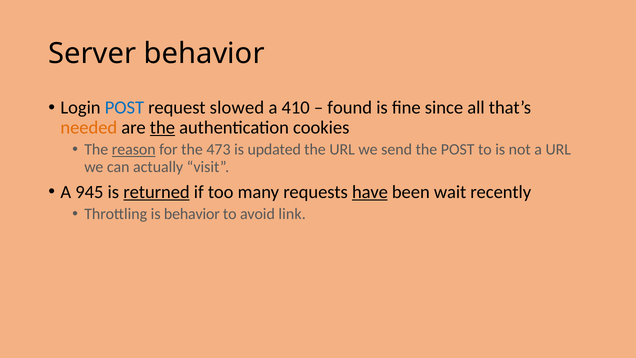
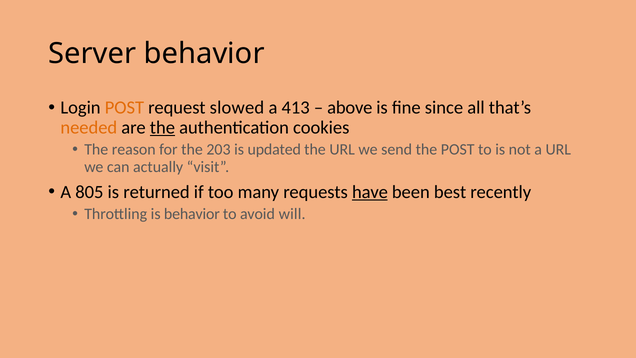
POST at (124, 108) colour: blue -> orange
410: 410 -> 413
found: found -> above
reason underline: present -> none
473: 473 -> 203
945: 945 -> 805
returned underline: present -> none
wait: wait -> best
link: link -> will
